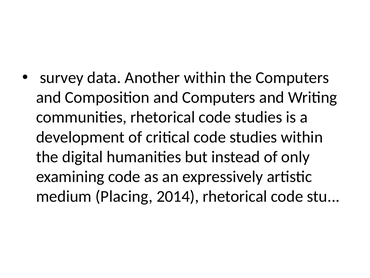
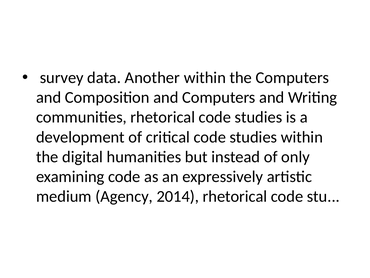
Placing: Placing -> Agency
